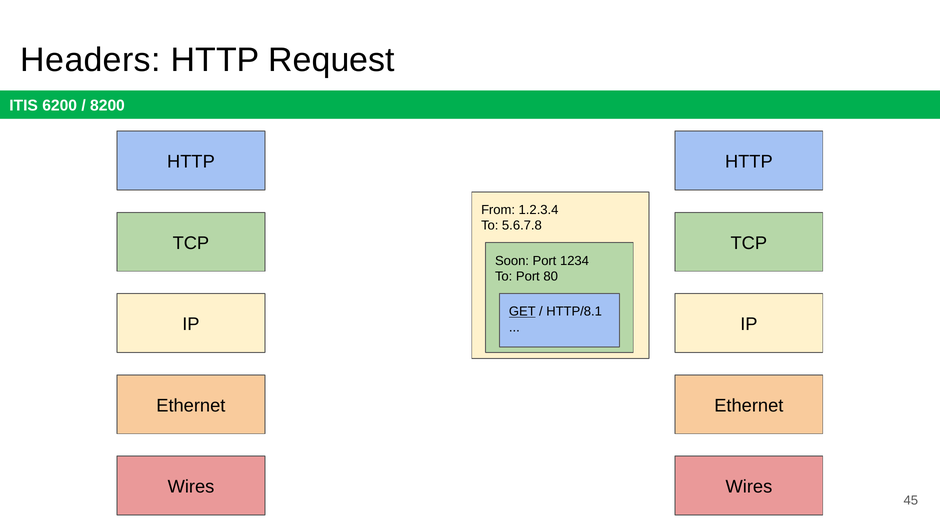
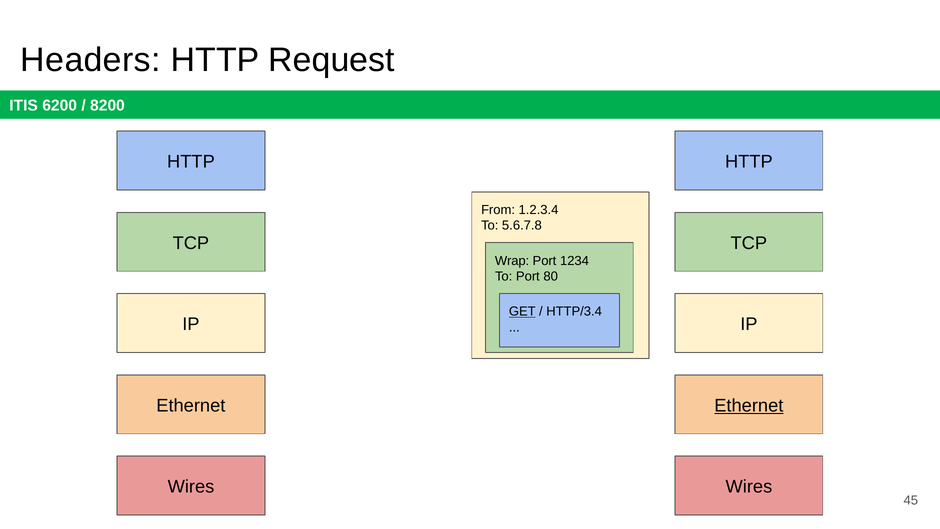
Soon: Soon -> Wrap
HTTP/8.1: HTTP/8.1 -> HTTP/3.4
Ethernet at (749, 405) underline: none -> present
